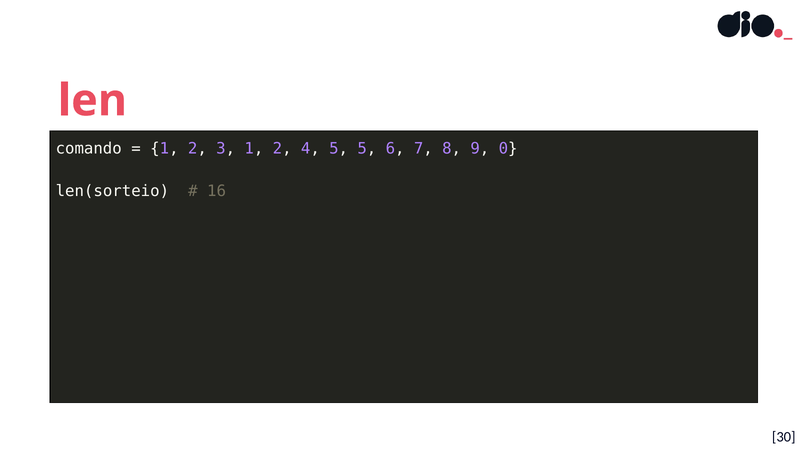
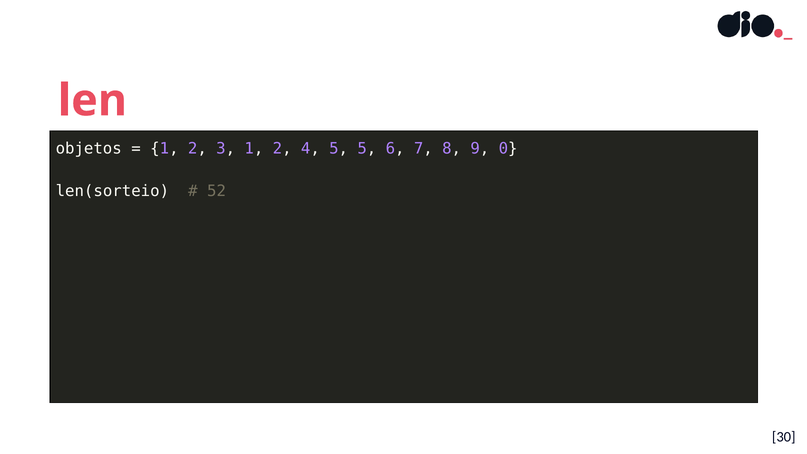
comando: comando -> objetos
16: 16 -> 52
